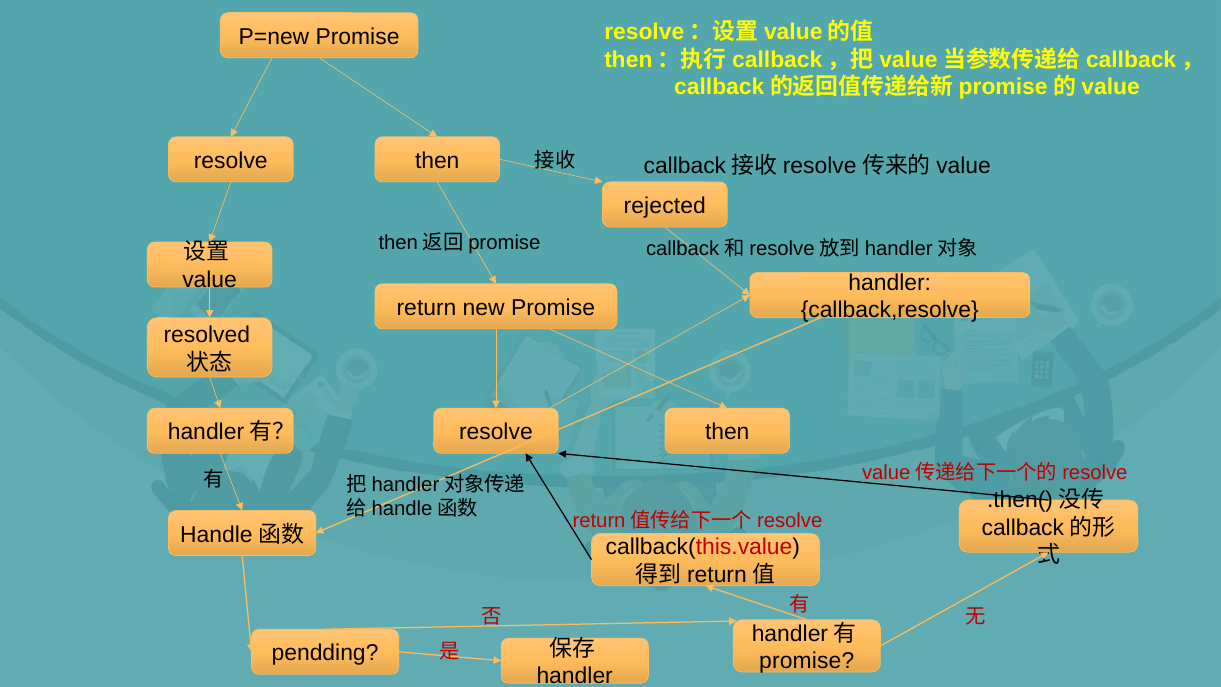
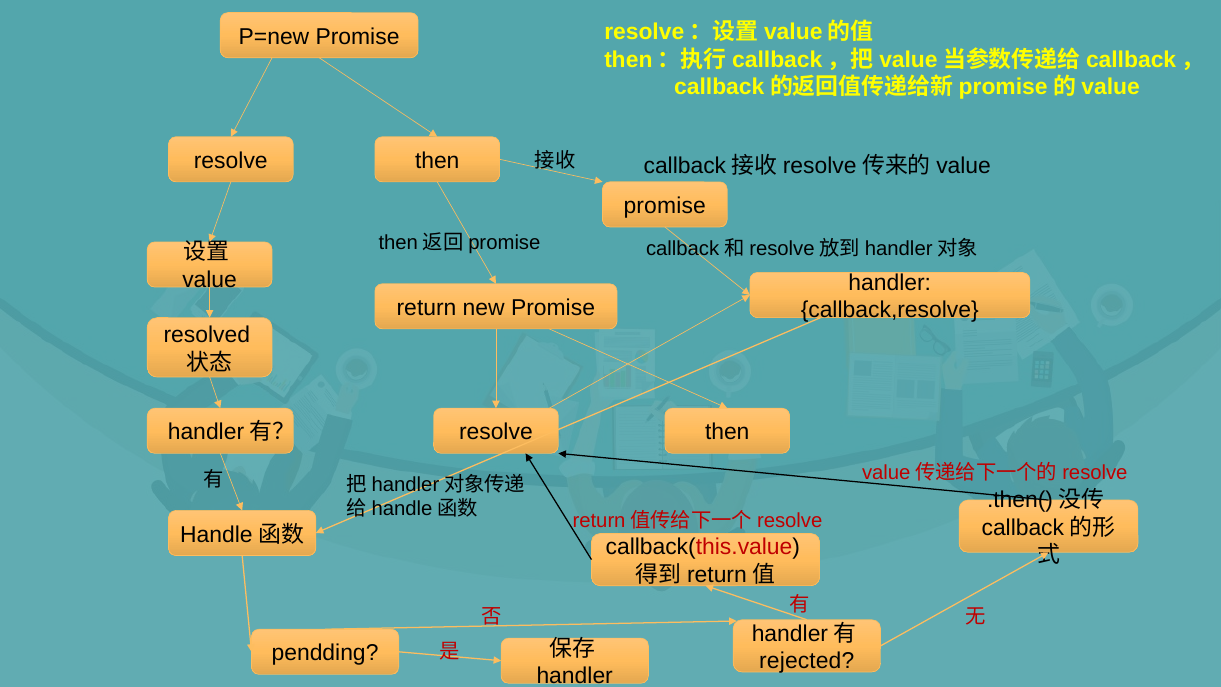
rejected at (665, 206): rejected -> promise
promise at (807, 661): promise -> rejected
